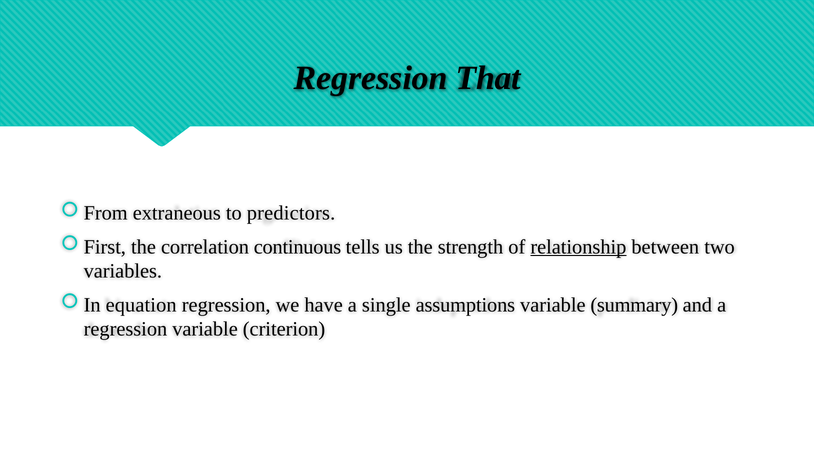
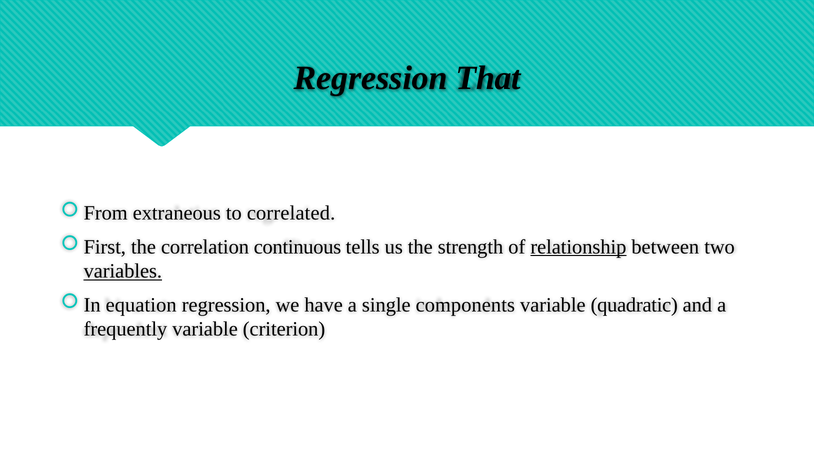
predictors: predictors -> correlated
variables underline: none -> present
assumptions: assumptions -> components
summary: summary -> quadratic
regression at (125, 329): regression -> frequently
